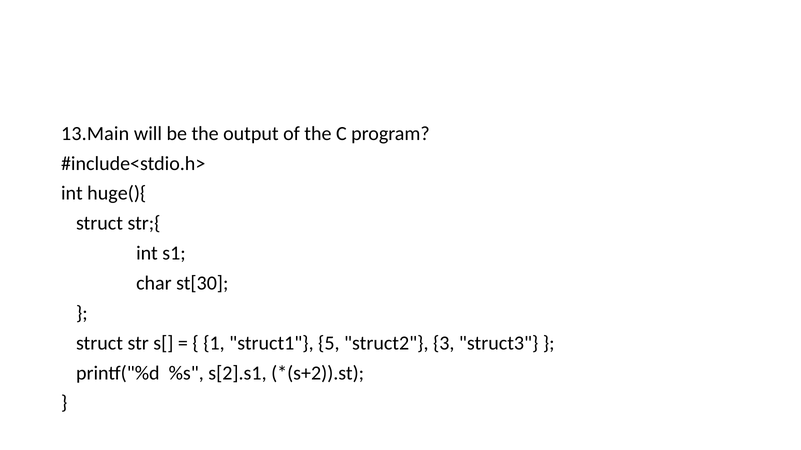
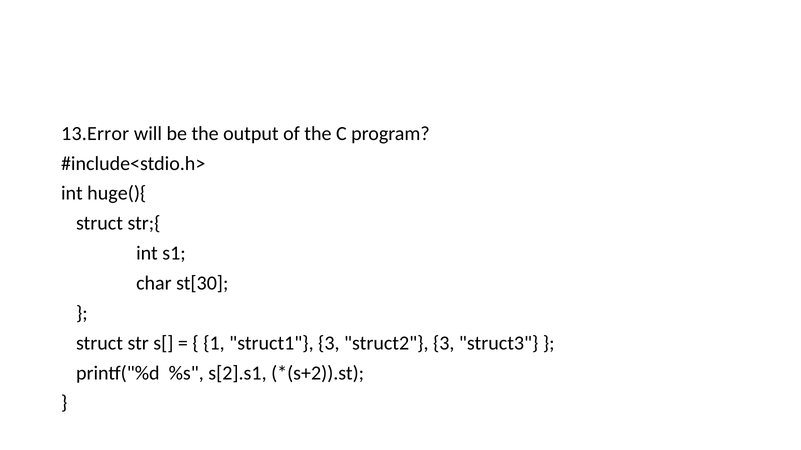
13.Main: 13.Main -> 13.Error
struct1 5: 5 -> 3
